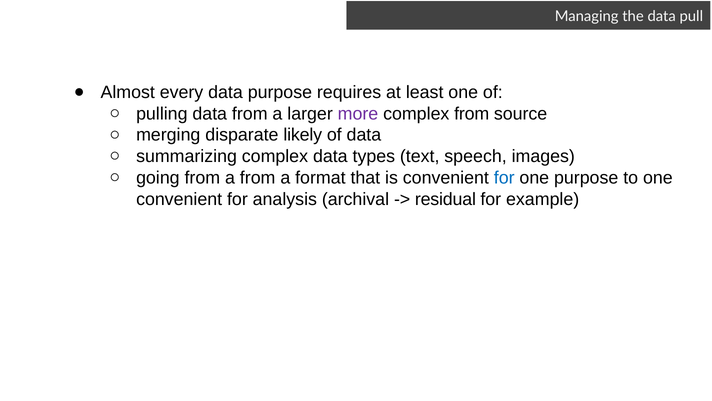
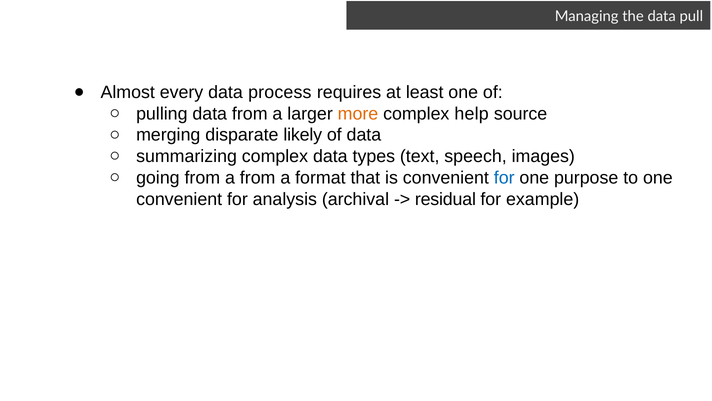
data purpose: purpose -> process
more colour: purple -> orange
complex from: from -> help
